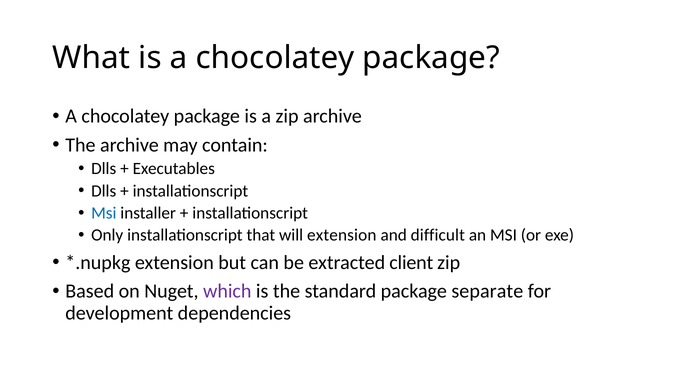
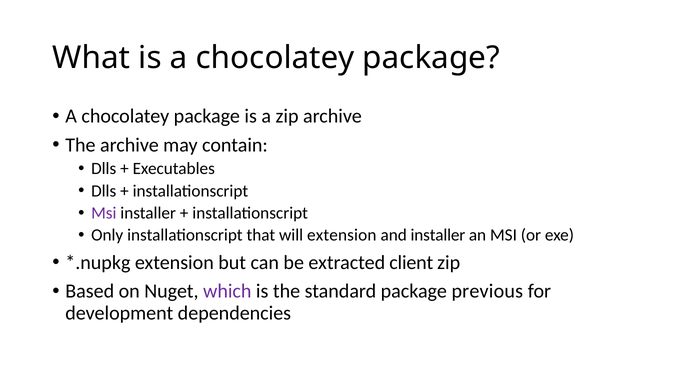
Msi at (104, 213) colour: blue -> purple
and difficult: difficult -> installer
separate: separate -> previous
